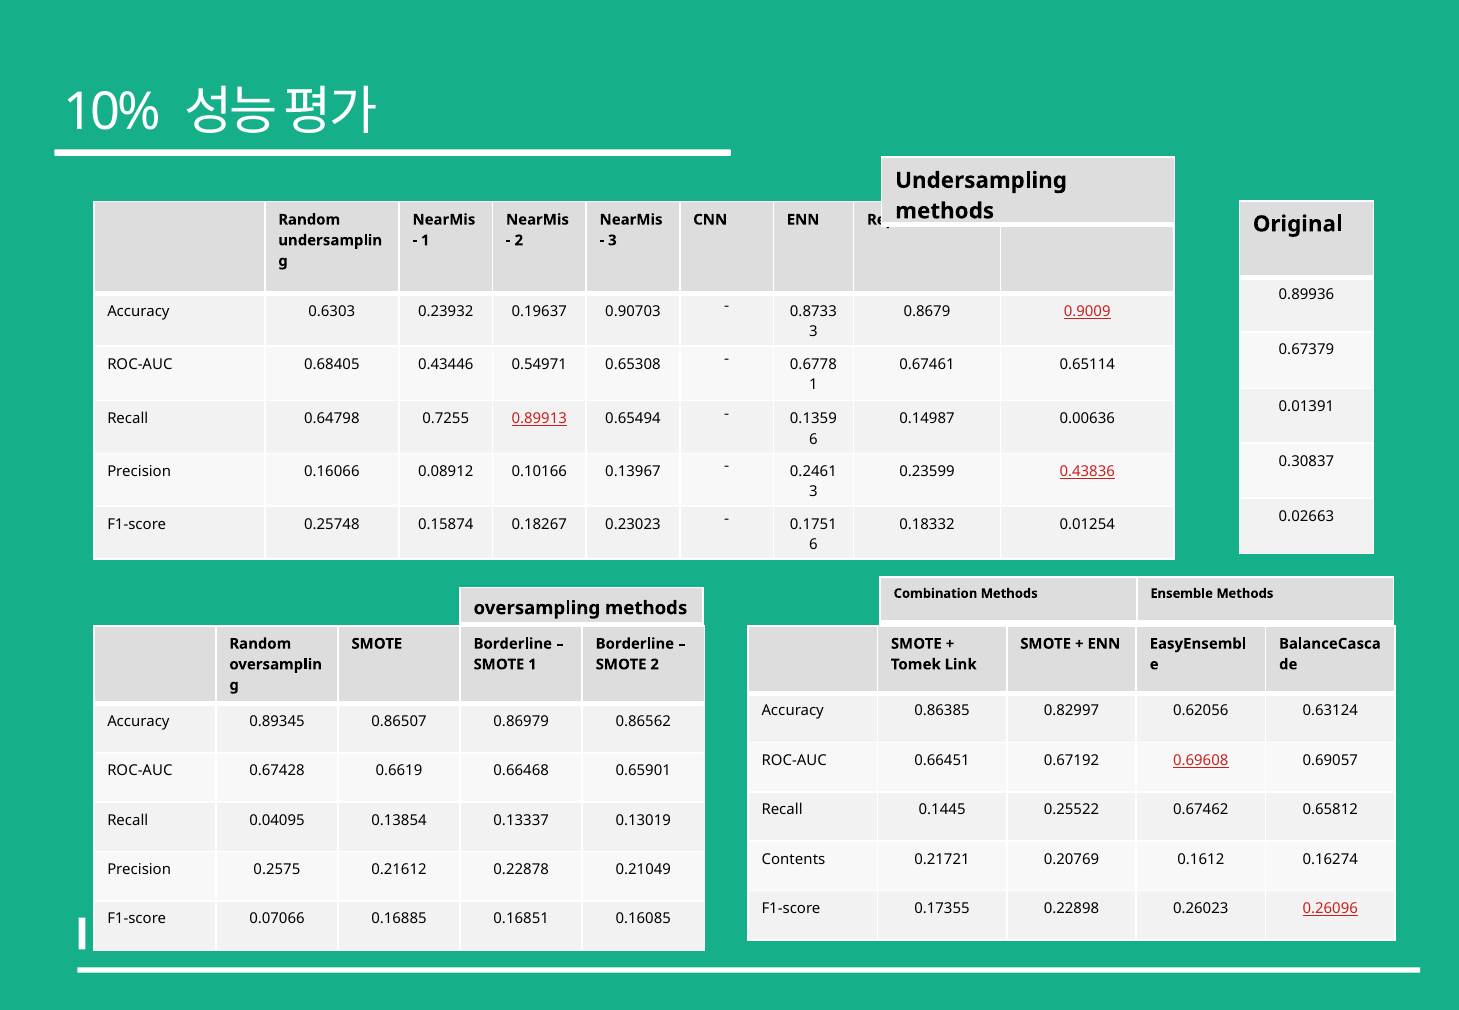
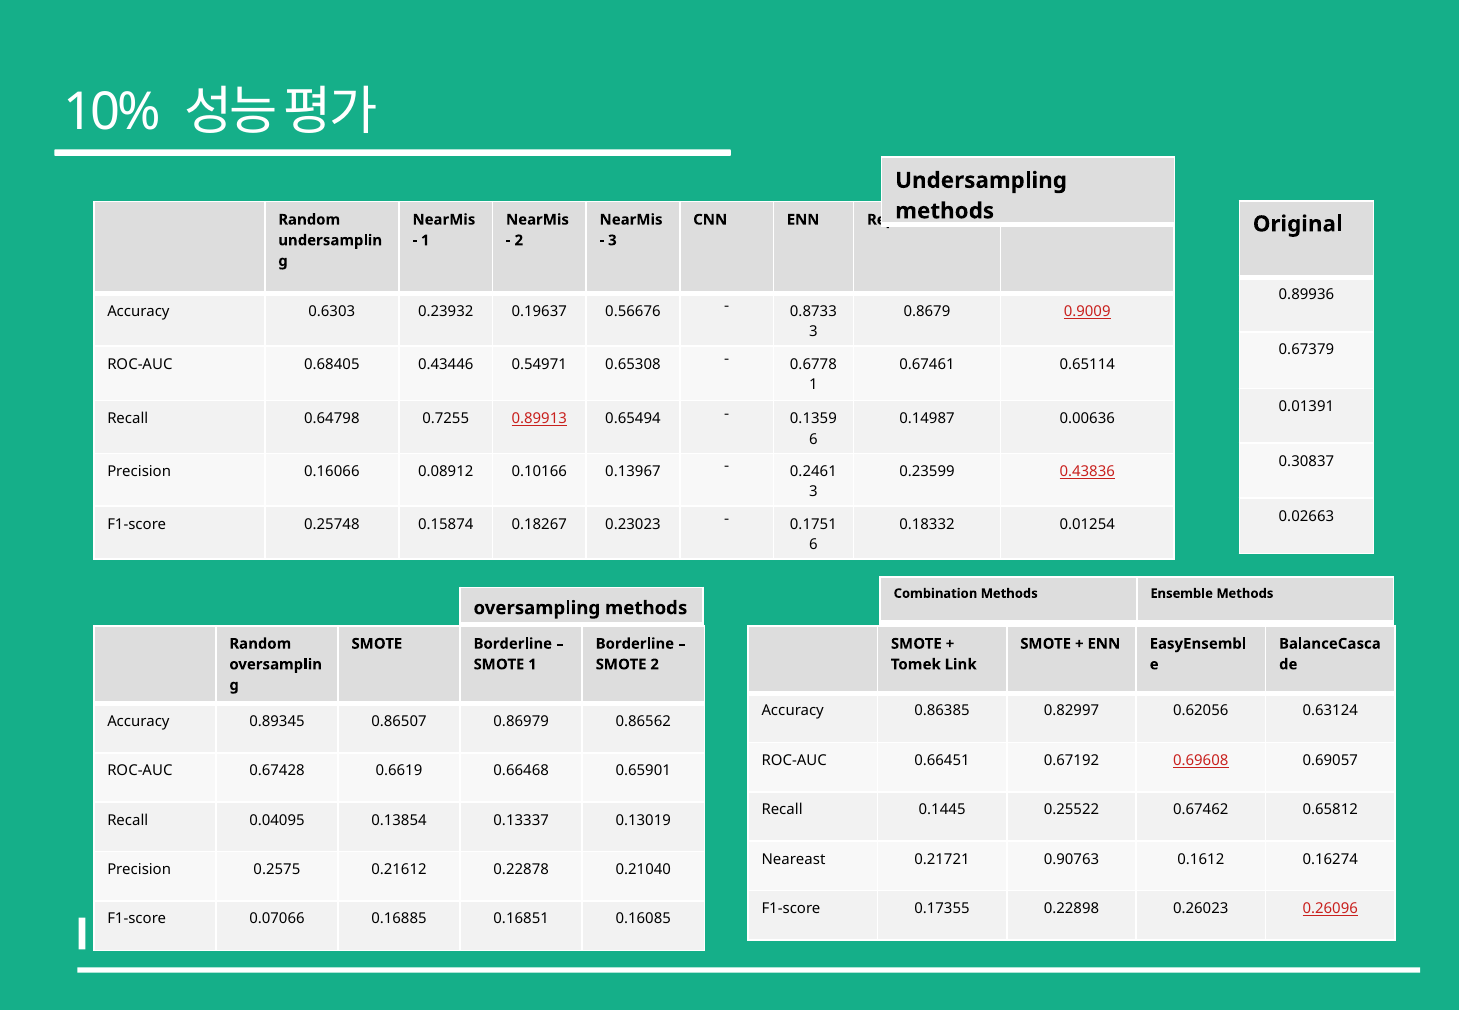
0.90703: 0.90703 -> 0.56676
Contents: Contents -> Neareast
0.20769: 0.20769 -> 0.90763
0.21049: 0.21049 -> 0.21040
